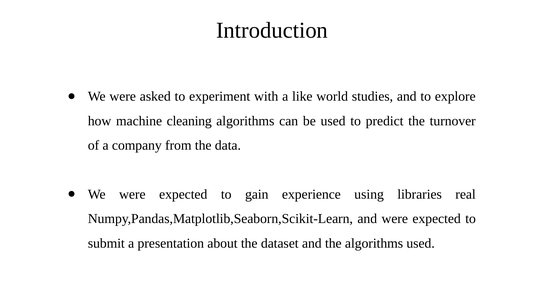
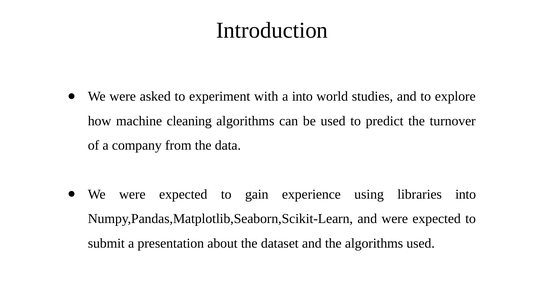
a like: like -> into
libraries real: real -> into
